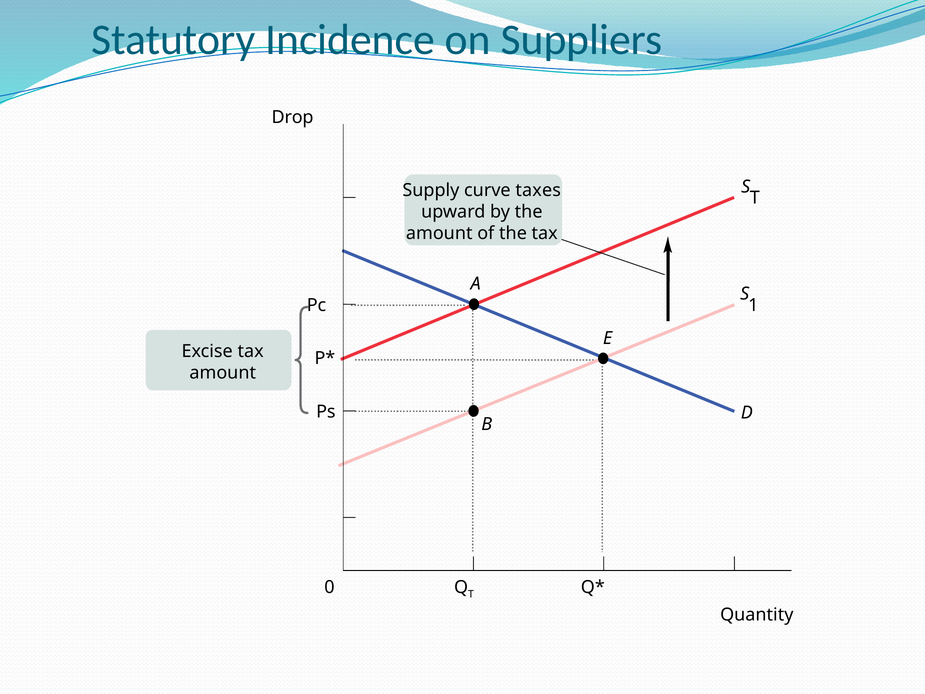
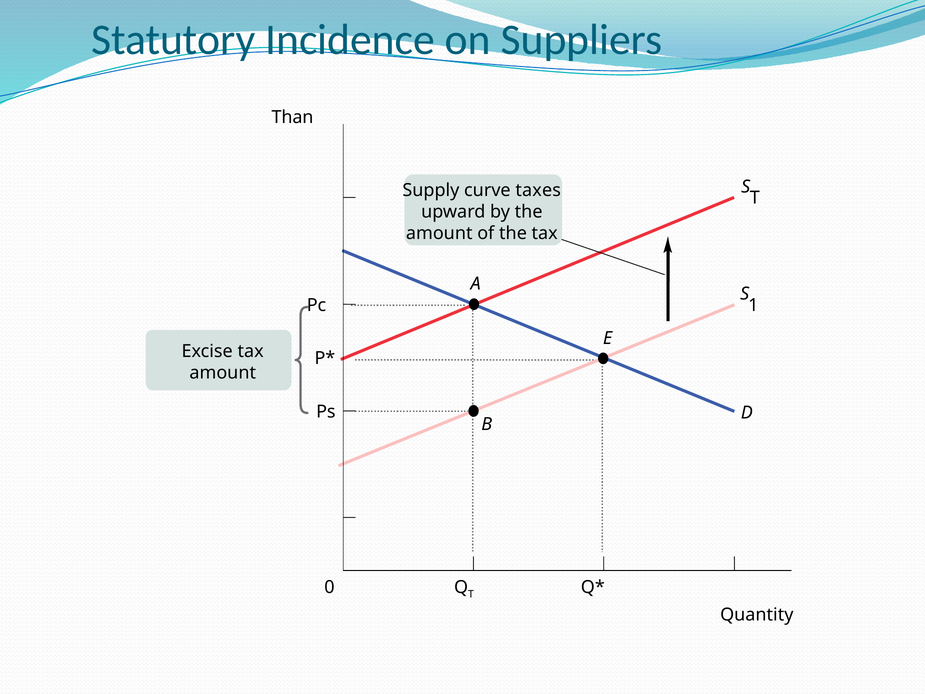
Drop: Drop -> Than
